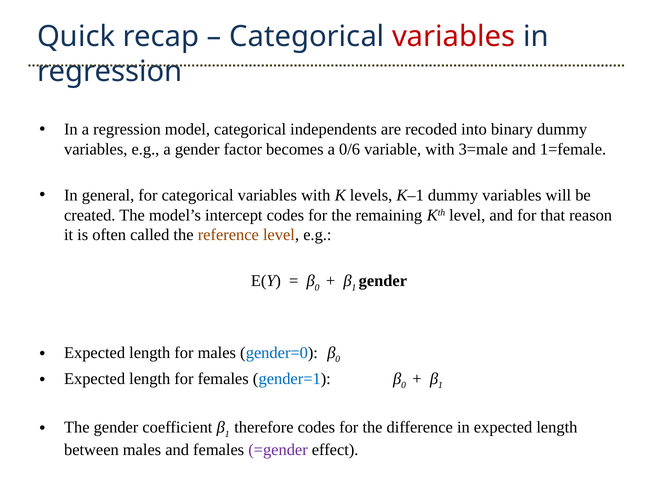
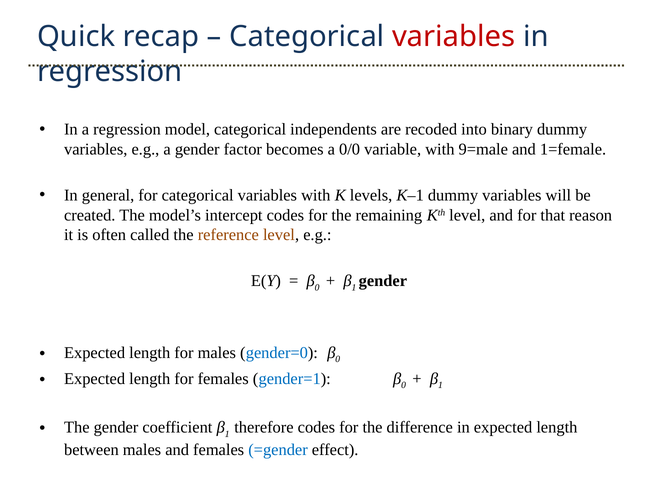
0/6: 0/6 -> 0/0
3=male: 3=male -> 9=male
=gender colour: purple -> blue
